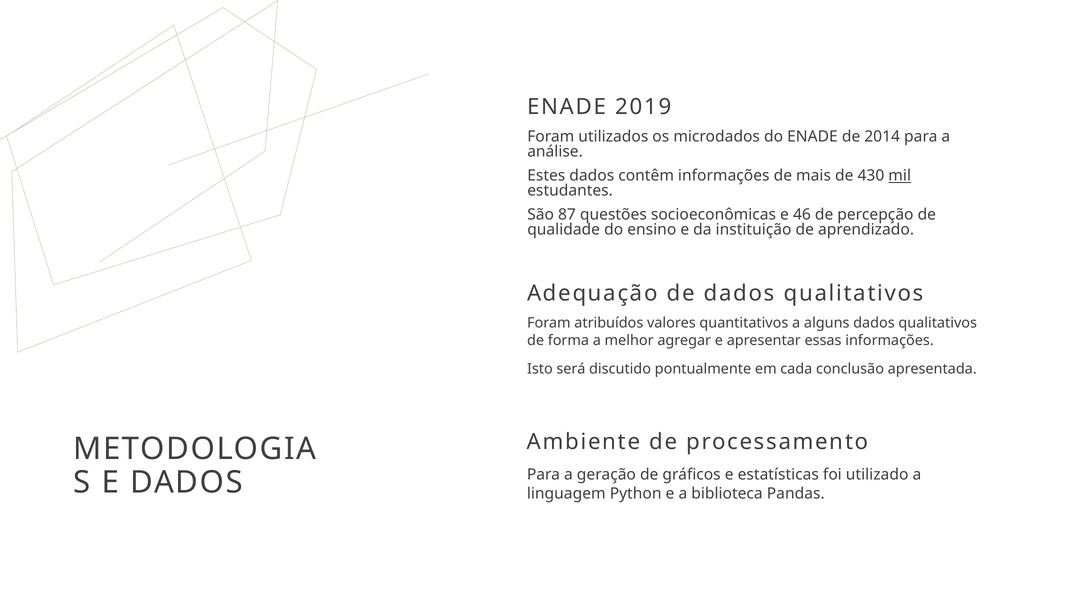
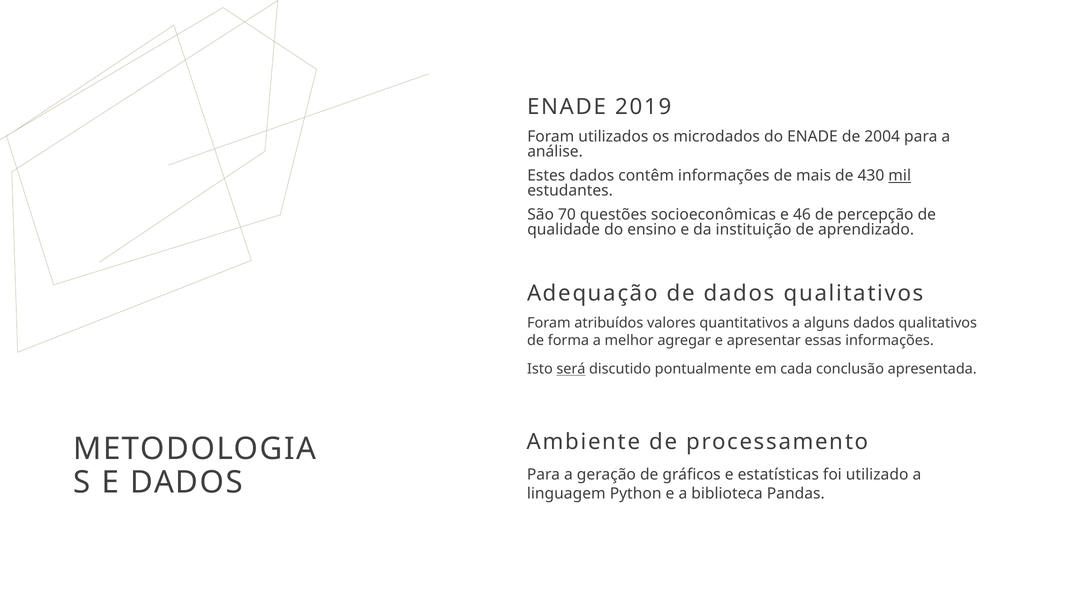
2014: 2014 -> 2004
87: 87 -> 70
será underline: none -> present
